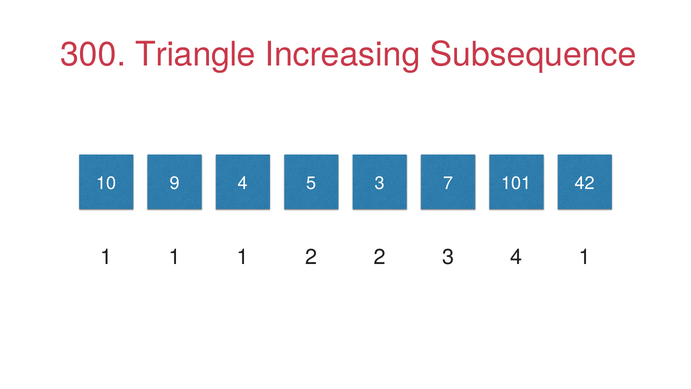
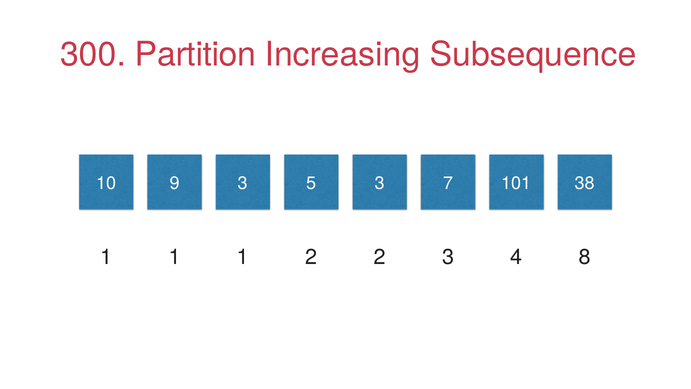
Triangle: Triangle -> Partition
9 4: 4 -> 3
42: 42 -> 38
4 1: 1 -> 8
